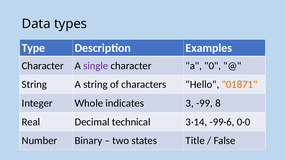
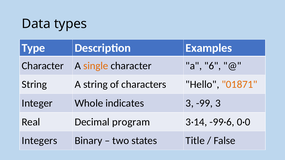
single colour: purple -> orange
0: 0 -> 6
-99 8: 8 -> 3
technical: technical -> program
Number: Number -> Integers
